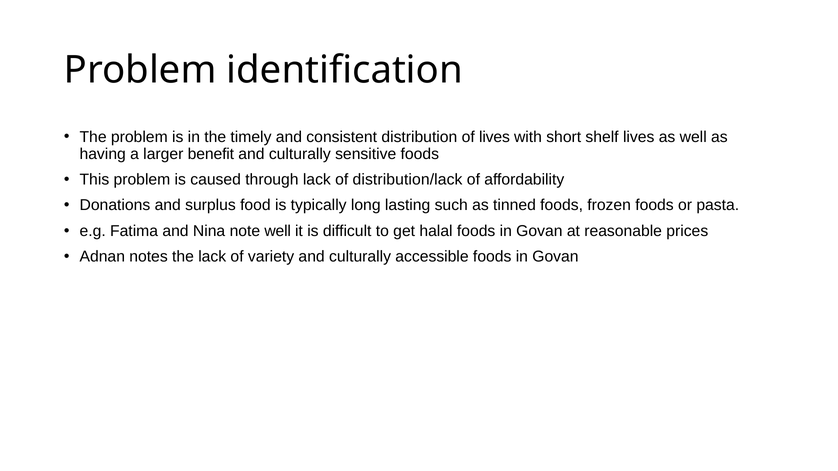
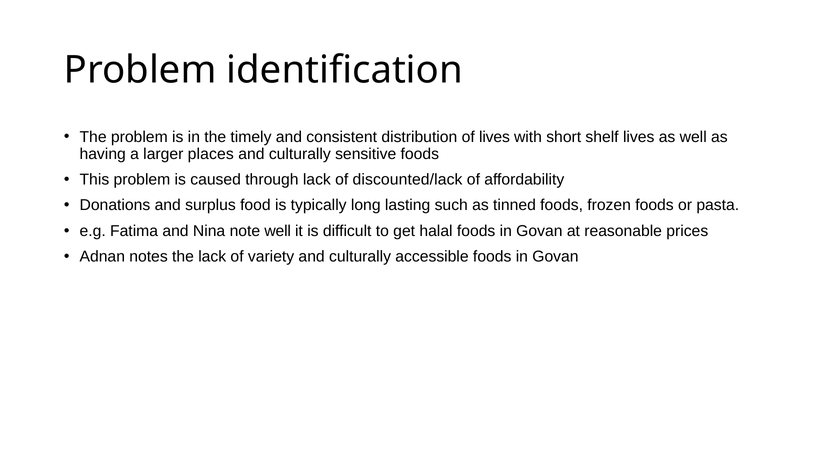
benefit: benefit -> places
distribution/lack: distribution/lack -> discounted/lack
